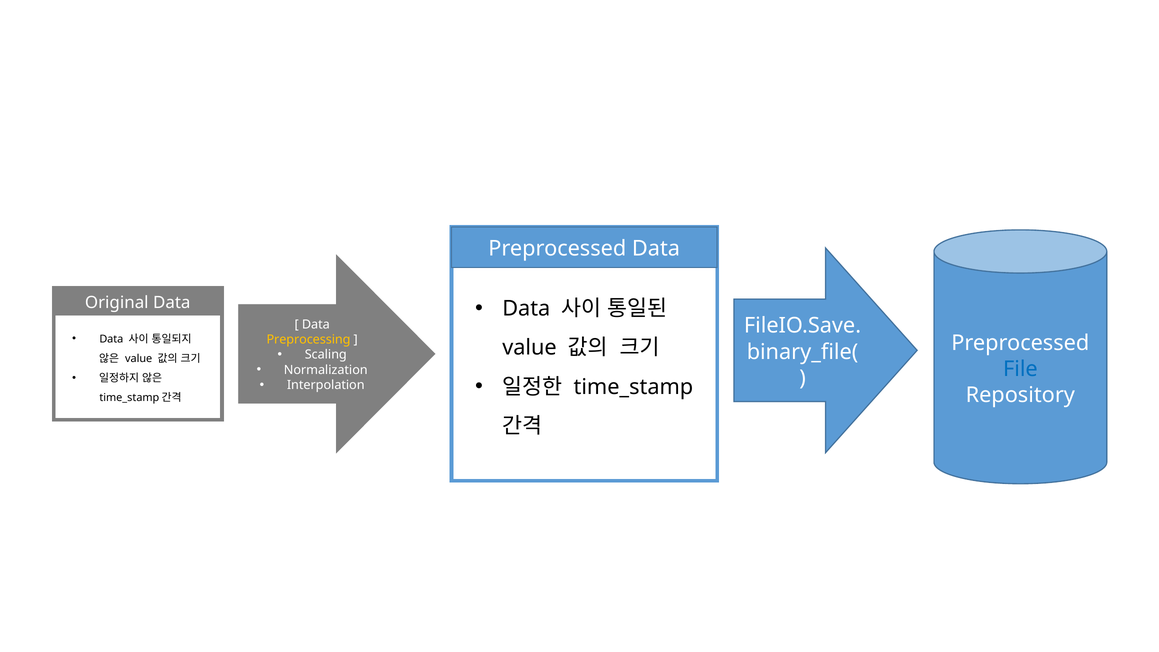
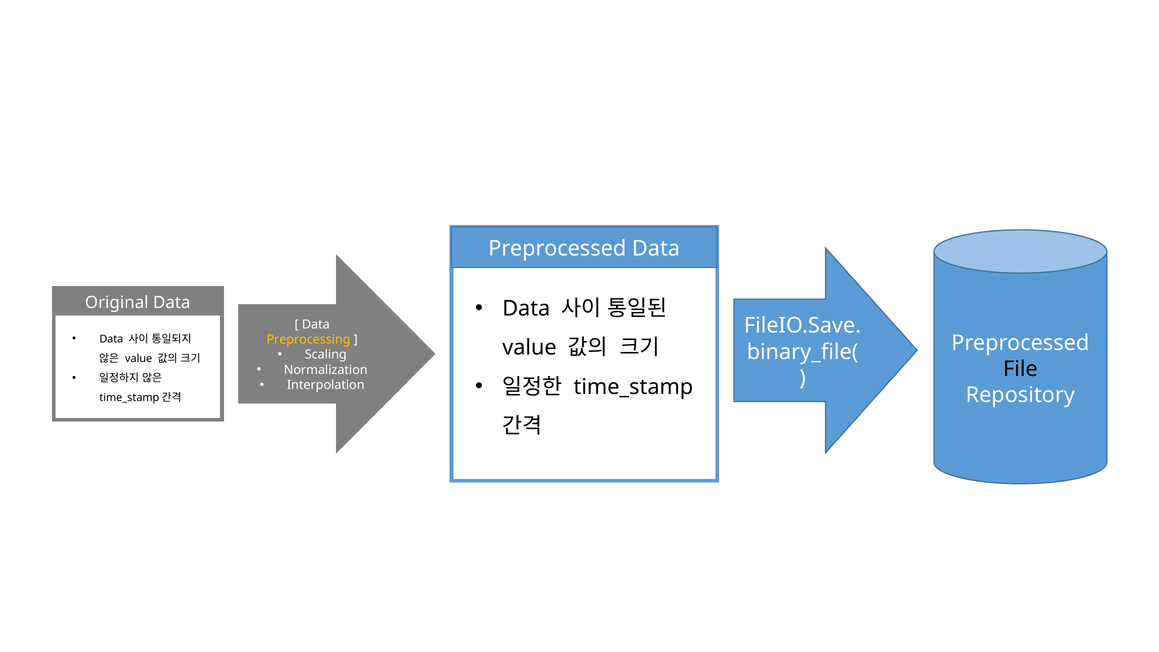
File colour: blue -> black
